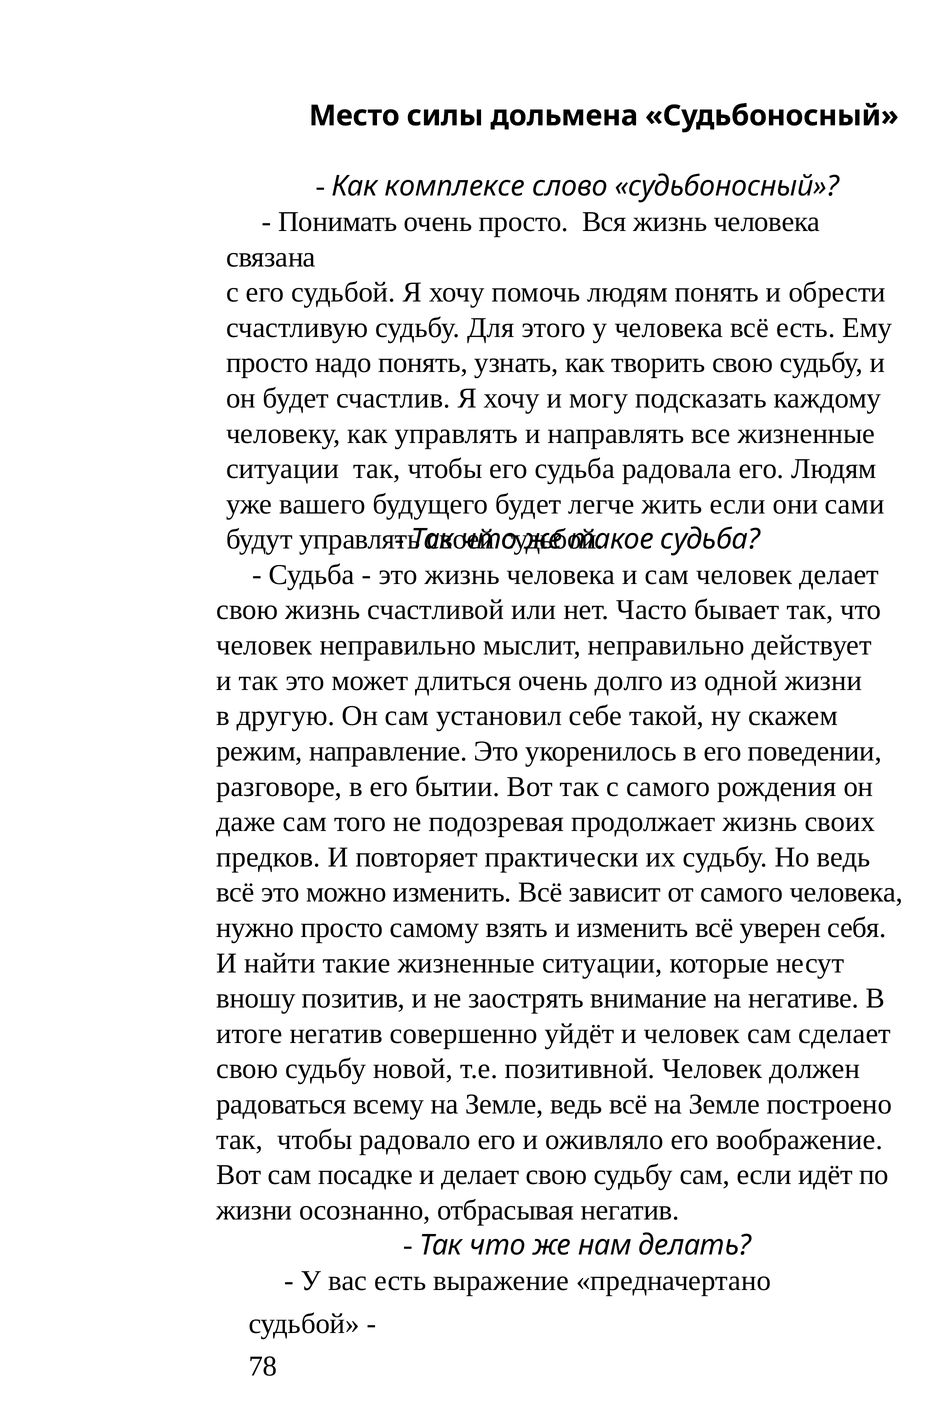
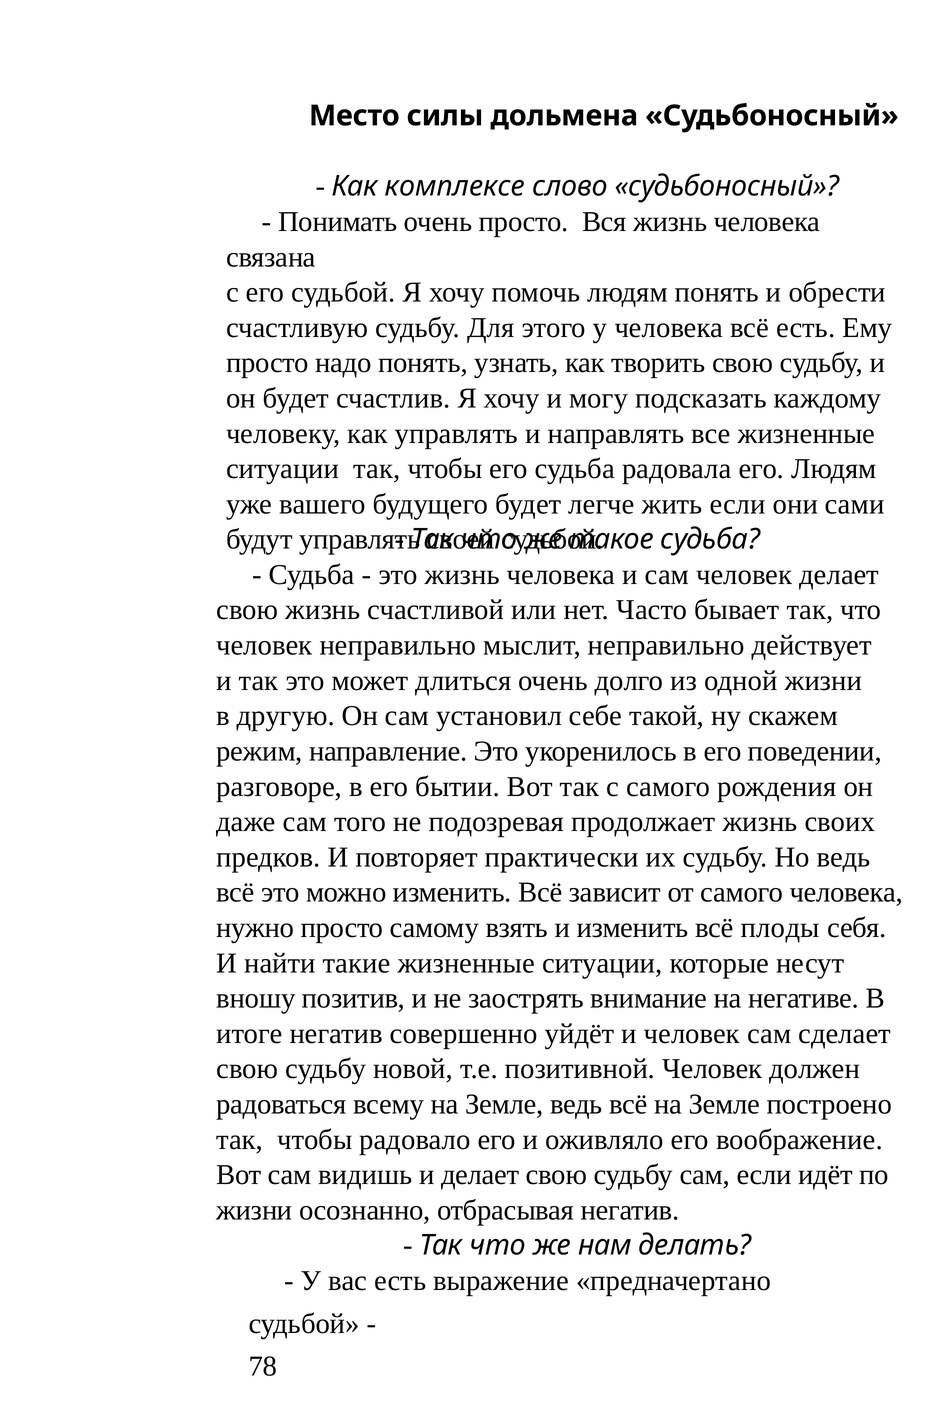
уверен: уверен -> плоды
посадке: посадке -> видишь
